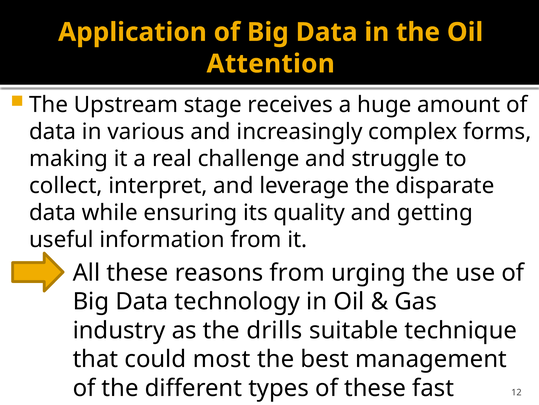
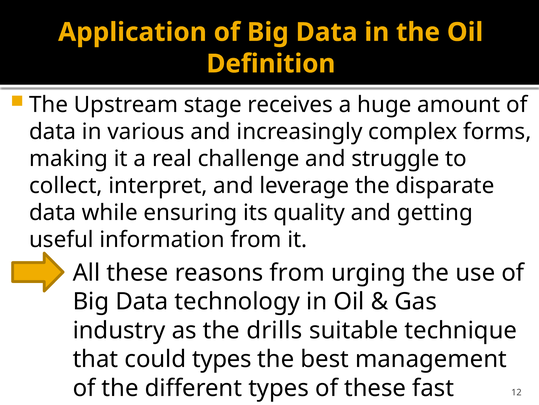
Attention: Attention -> Definition
could most: most -> types
